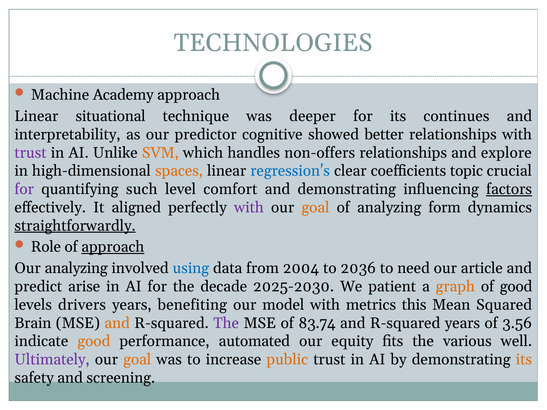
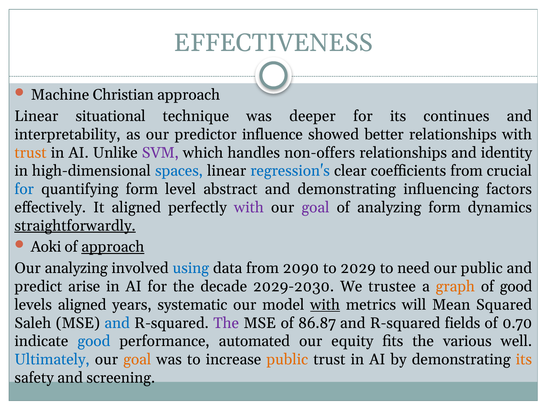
TECHNOLOGIES: TECHNOLOGIES -> EFFECTIVENESS
Academy: Academy -> Christian
cognitive: cognitive -> influence
trust at (31, 153) colour: purple -> orange
SVM colour: orange -> purple
explore: explore -> identity
spaces colour: orange -> blue
coefficients topic: topic -> from
for at (24, 189) colour: purple -> blue
quantifying such: such -> form
comfort: comfort -> abstract
factors underline: present -> none
goal at (315, 208) colour: orange -> purple
Role: Role -> Aoki
2004: 2004 -> 2090
2036: 2036 -> 2029
our article: article -> public
2025-2030: 2025-2030 -> 2029-2030
patient: patient -> trustee
levels drivers: drivers -> aligned
benefiting: benefiting -> systematic
with at (325, 305) underline: none -> present
this: this -> will
Brain: Brain -> Saleh
and at (117, 323) colour: orange -> blue
83.74: 83.74 -> 86.87
R-squared years: years -> fields
3.56: 3.56 -> 0.70
good at (94, 341) colour: orange -> blue
Ultimately colour: purple -> blue
